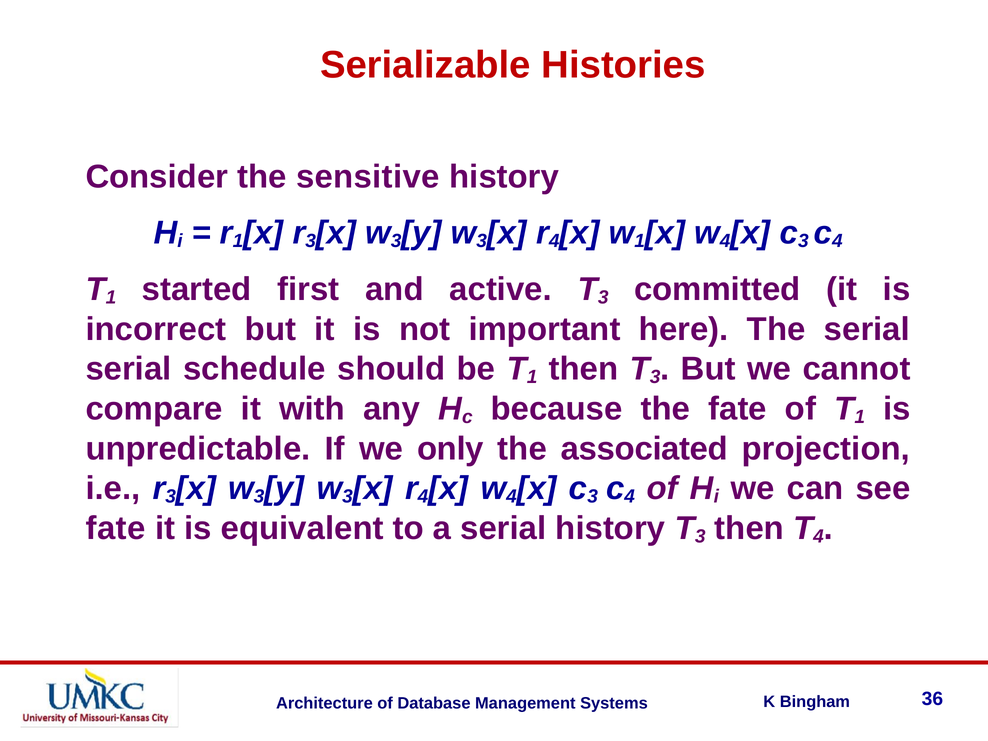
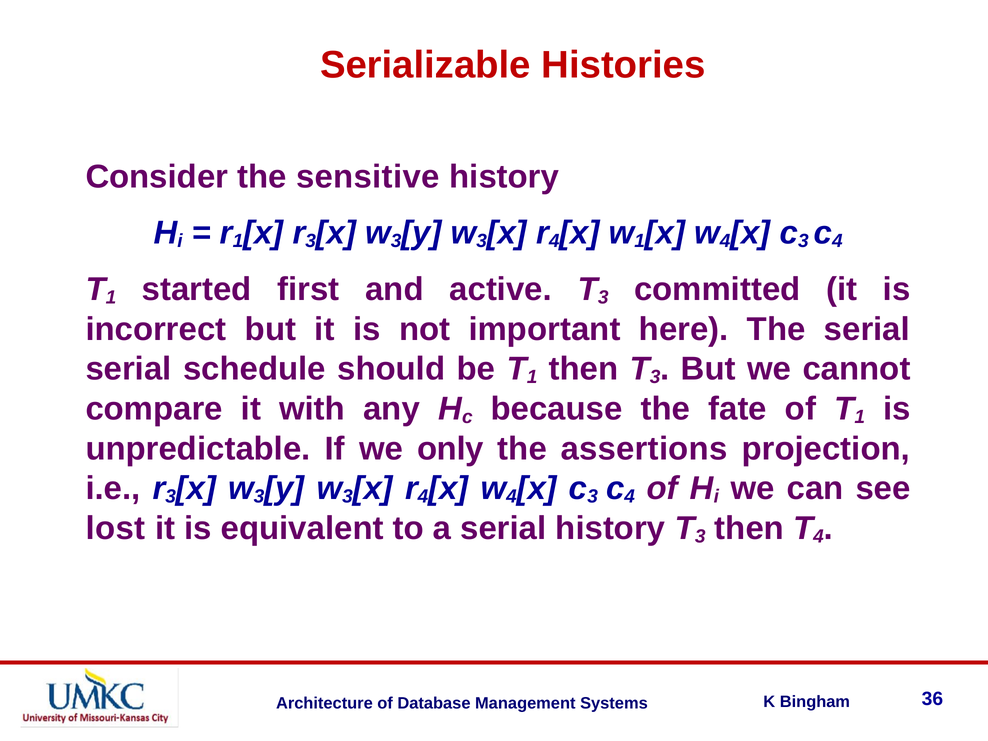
associated: associated -> assertions
fate at (116, 528): fate -> lost
